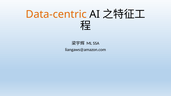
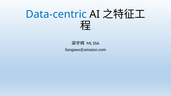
Data-centric colour: orange -> blue
